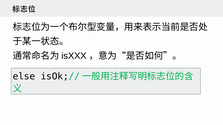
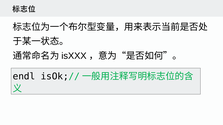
else: else -> endl
